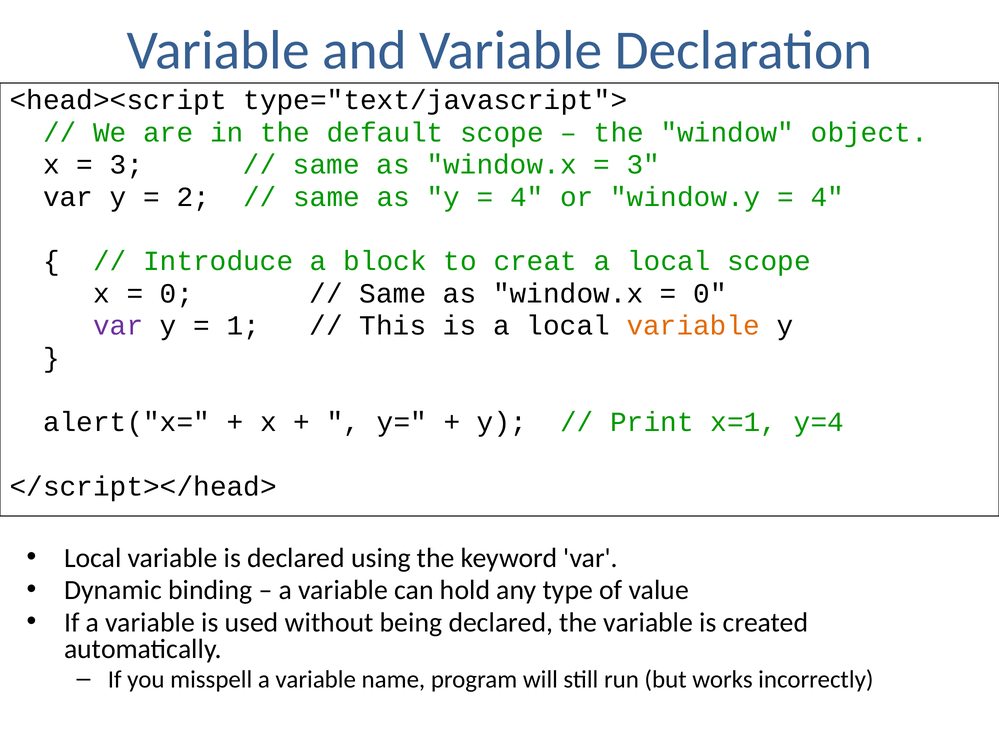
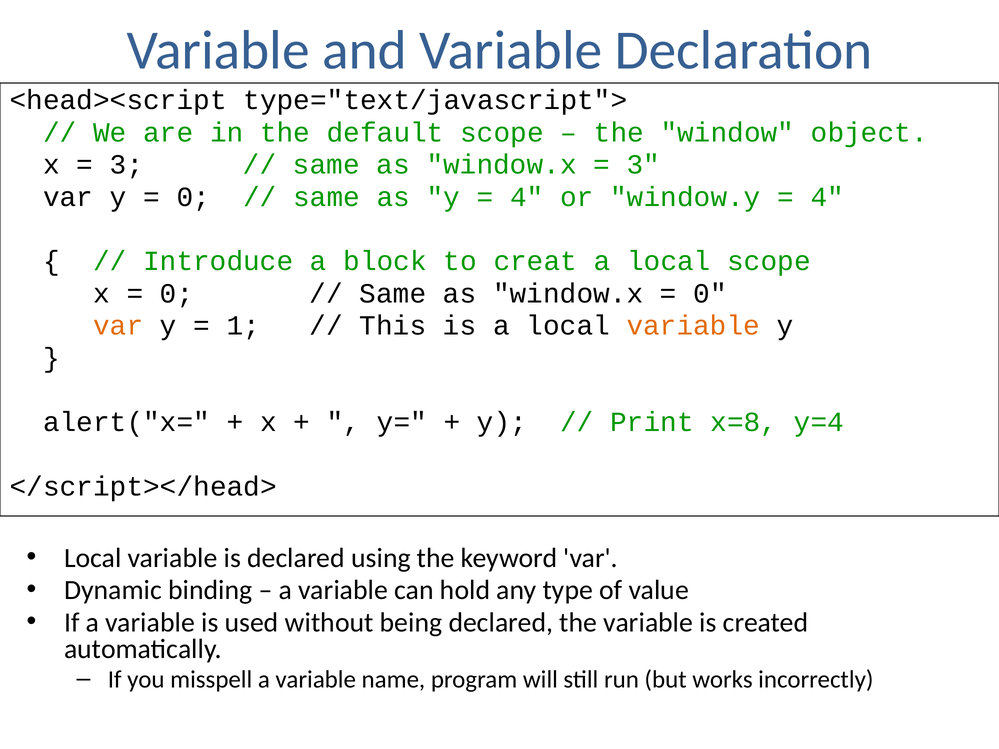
2 at (193, 197): 2 -> 0
var at (118, 326) colour: purple -> orange
x=1: x=1 -> x=8
